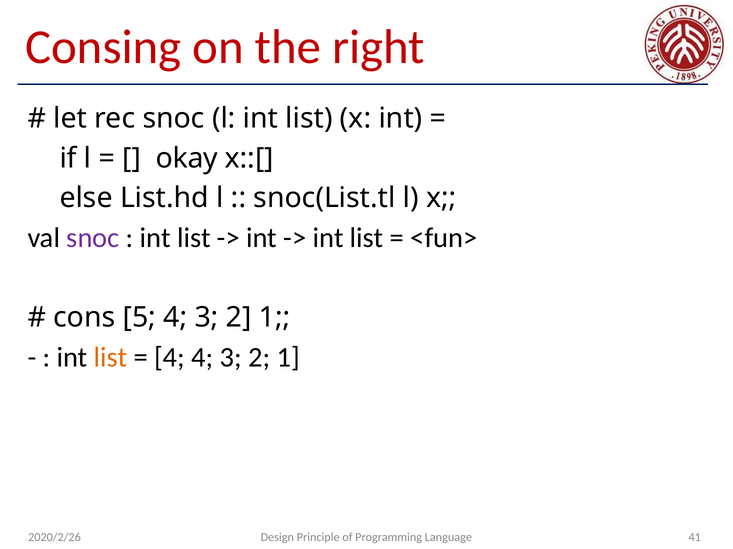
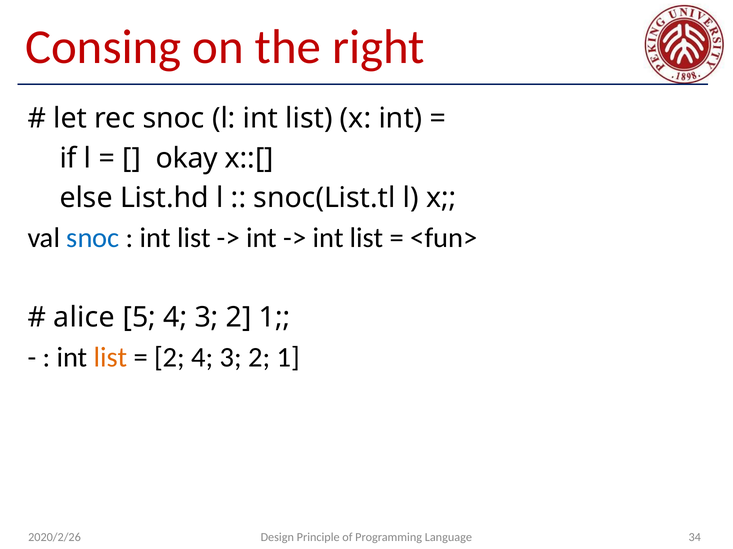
snoc at (93, 238) colour: purple -> blue
cons: cons -> alice
4 at (170, 358): 4 -> 2
41: 41 -> 34
